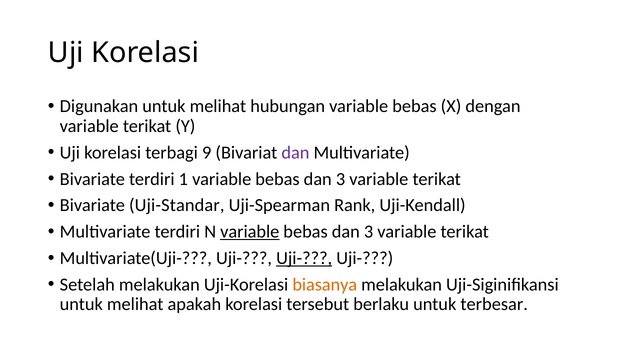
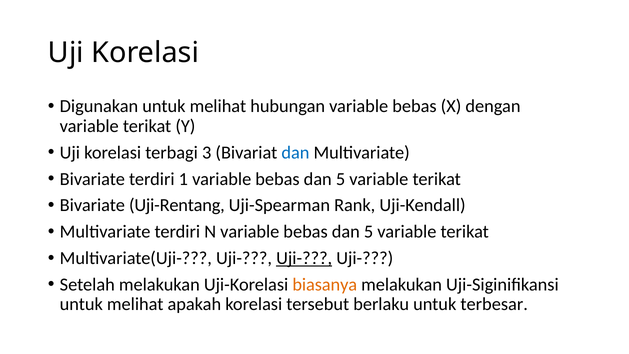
9: 9 -> 3
dan at (295, 153) colour: purple -> blue
3 at (341, 179): 3 -> 5
Uji-Standar: Uji-Standar -> Uji-Rentang
variable at (250, 232) underline: present -> none
3 at (369, 232): 3 -> 5
